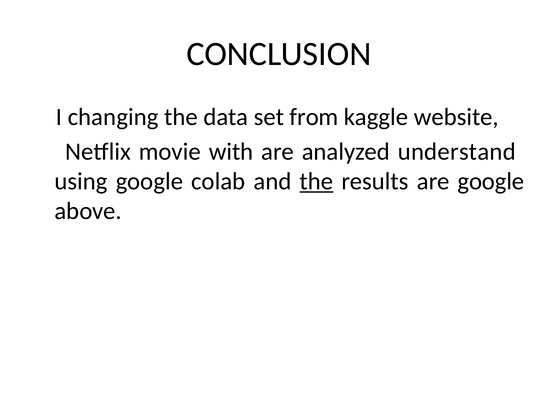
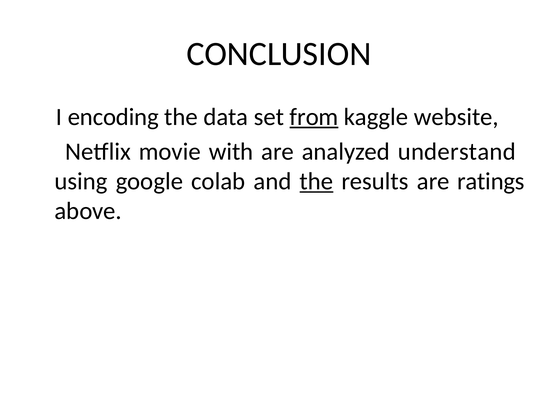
changing: changing -> encoding
from underline: none -> present
are google: google -> ratings
